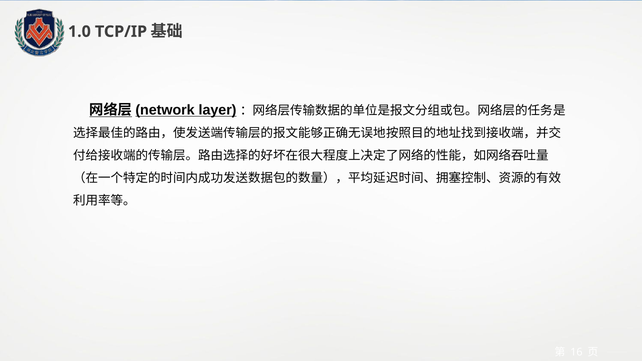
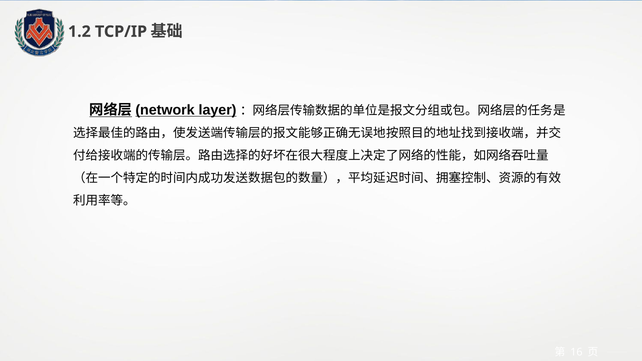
1.0: 1.0 -> 1.2
